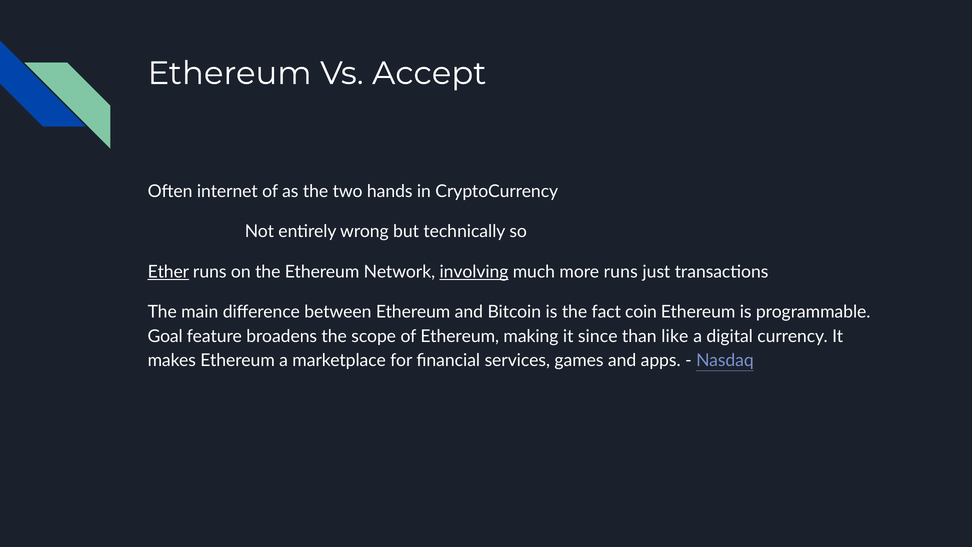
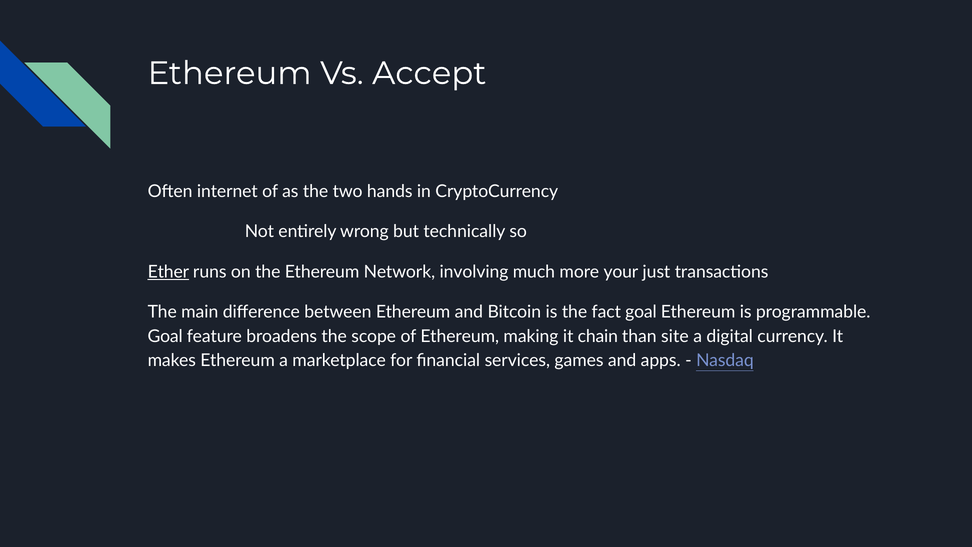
involving underline: present -> none
more runs: runs -> your
fact coin: coin -> goal
since: since -> chain
like: like -> site
